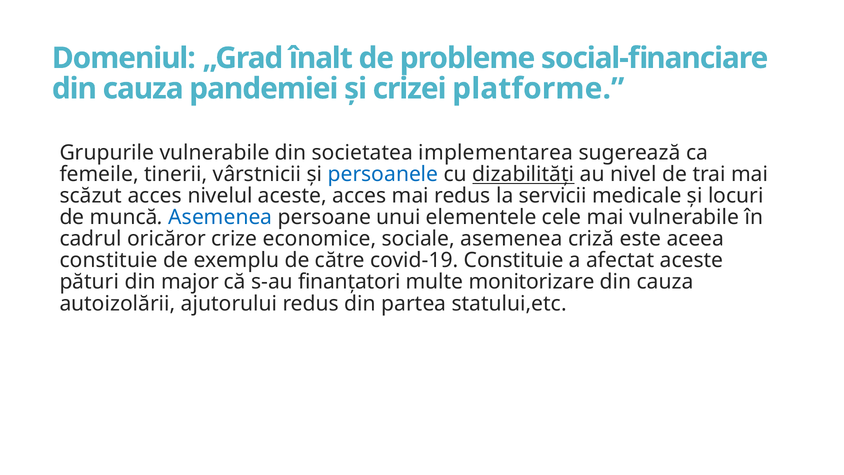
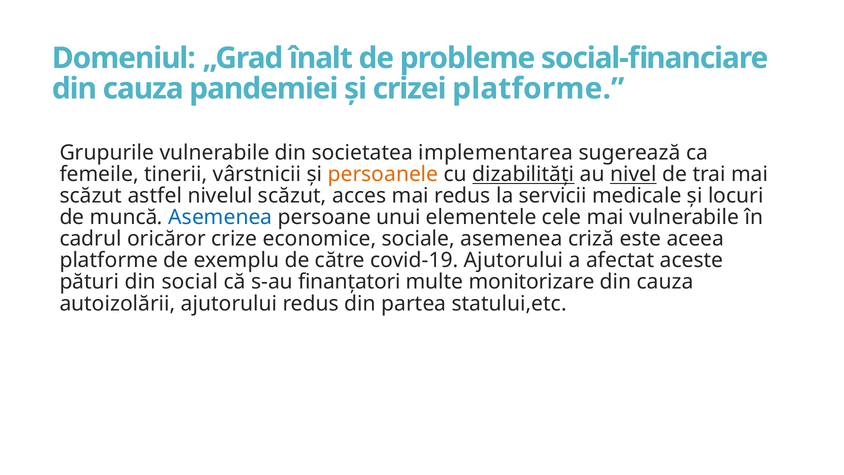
persoanele colour: blue -> orange
nivel underline: none -> present
scăzut acces: acces -> astfel
nivelul aceste: aceste -> scăzut
constituie at (109, 260): constituie -> platforme
covid-19 Constituie: Constituie -> Ajutorului
major: major -> social
